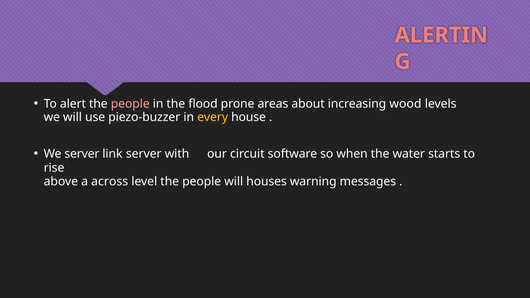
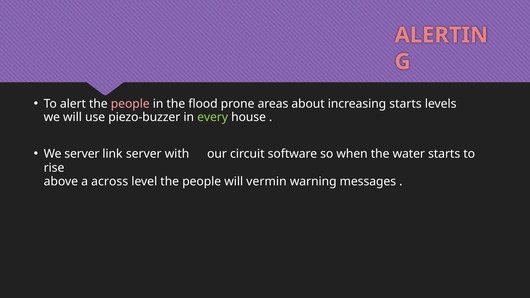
increasing wood: wood -> starts
every colour: yellow -> light green
houses: houses -> vermin
